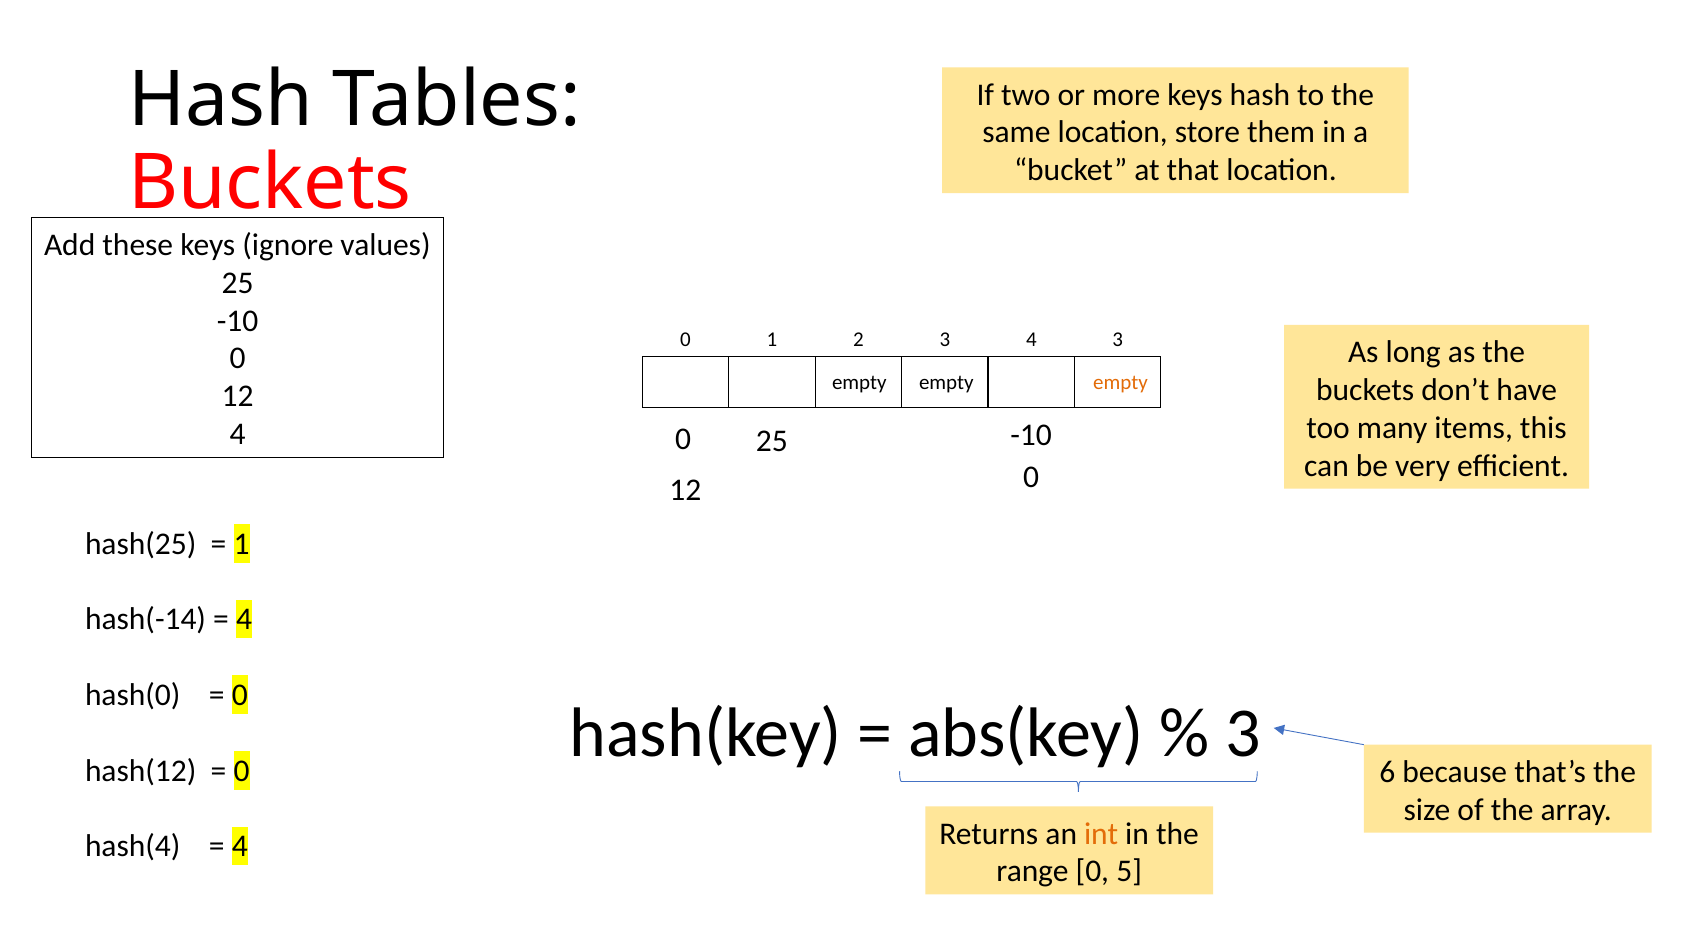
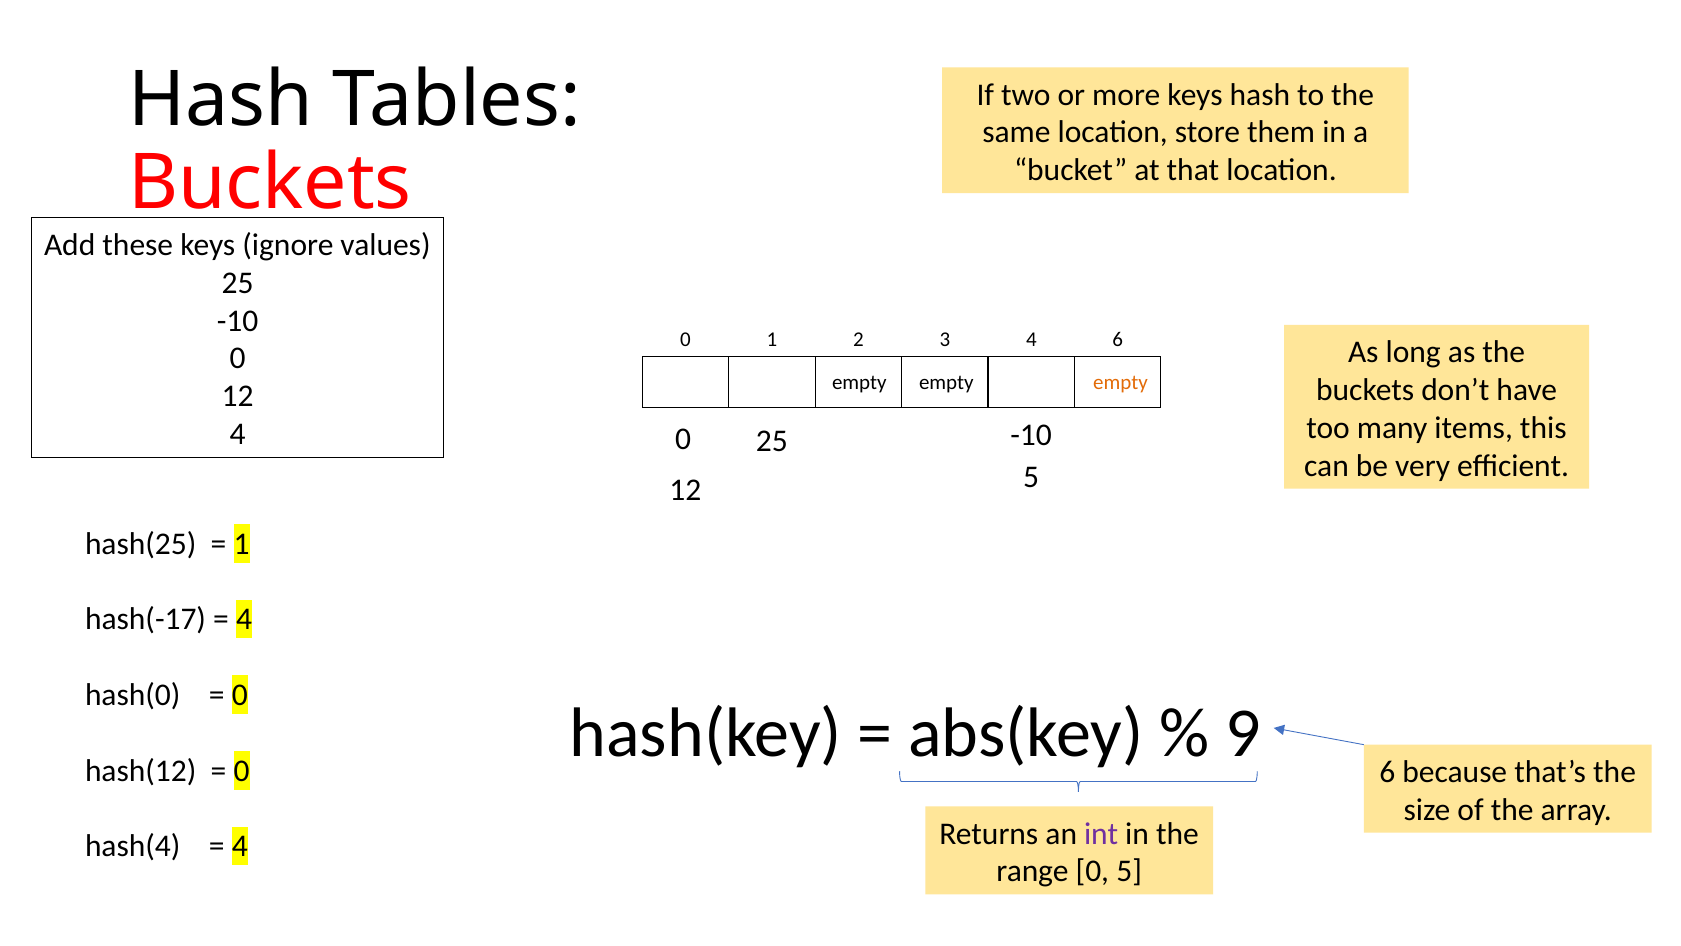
2 3: 3 -> 6
12 0: 0 -> 5
hash(-14: hash(-14 -> hash(-17
3 at (1243, 733): 3 -> 9
int colour: orange -> purple
